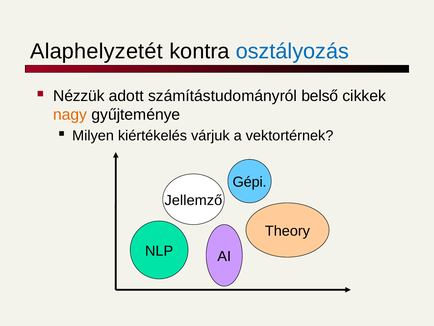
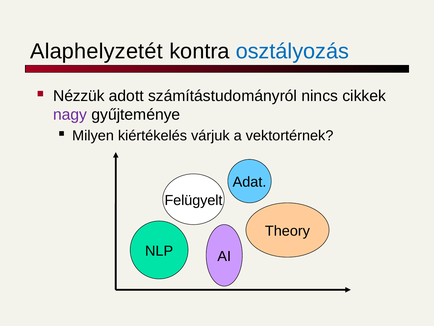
belső: belső -> nincs
nagy colour: orange -> purple
Gépi: Gépi -> Adat
Jellemző: Jellemző -> Felügyelt
